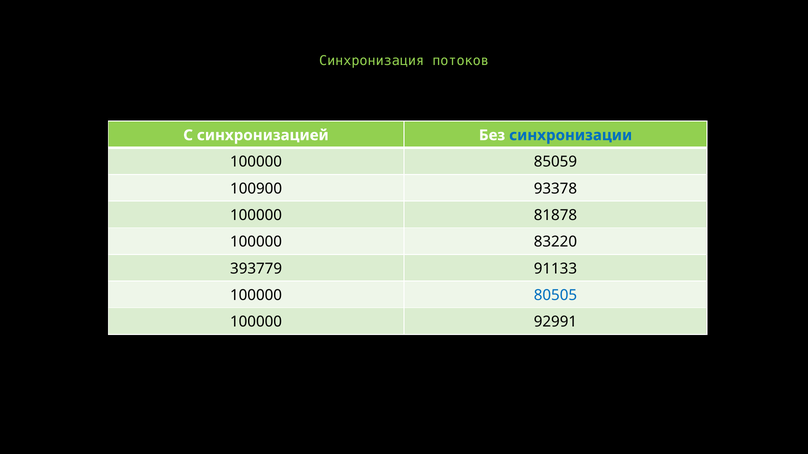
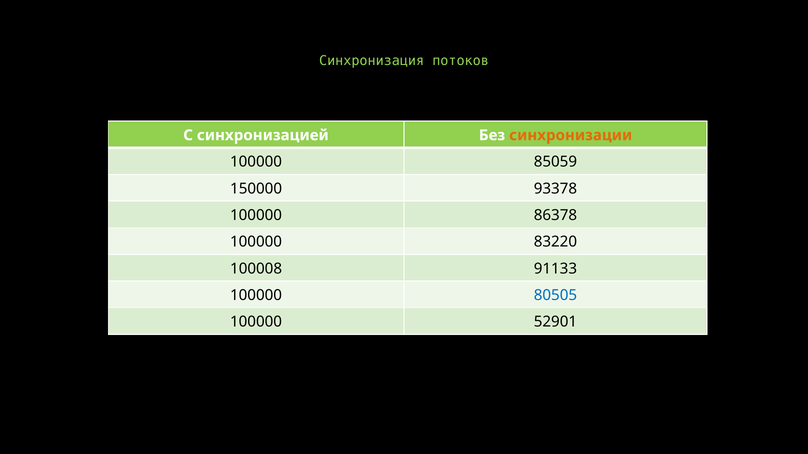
синхронизации colour: blue -> orange
100900: 100900 -> 150000
81878: 81878 -> 86378
393779: 393779 -> 100008
92991: 92991 -> 52901
